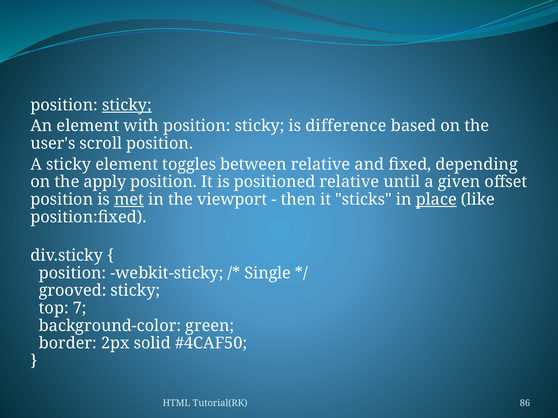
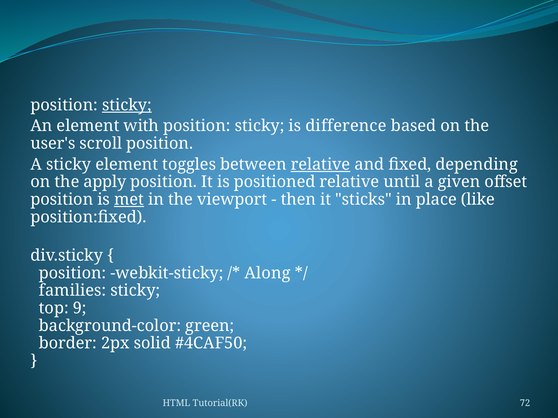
relative at (321, 165) underline: none -> present
place underline: present -> none
Single: Single -> Along
grooved: grooved -> families
7: 7 -> 9
86: 86 -> 72
